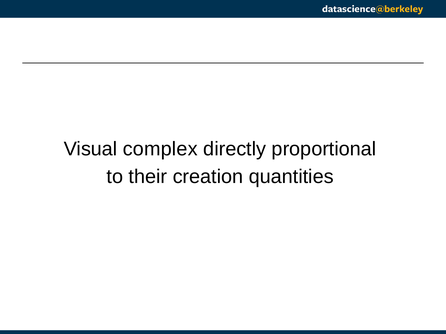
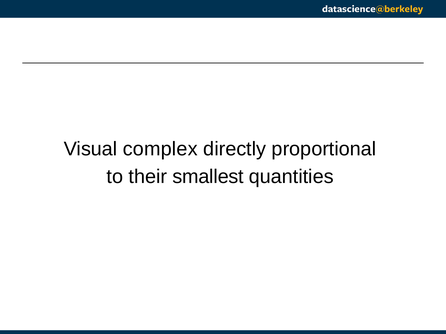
creation: creation -> smallest
